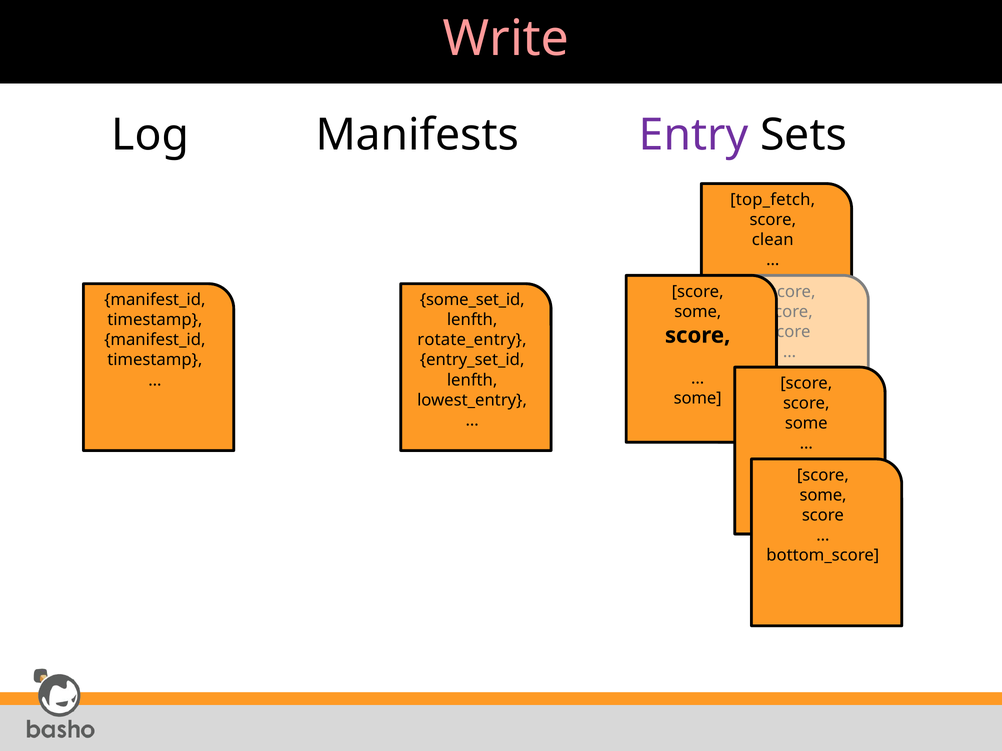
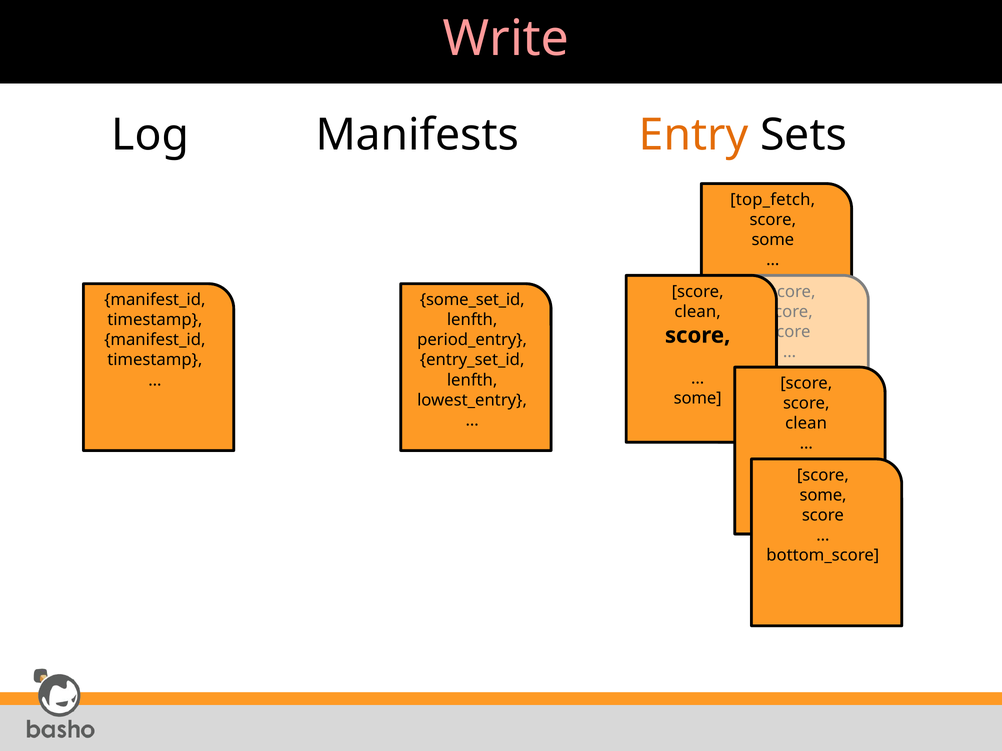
Entry colour: purple -> orange
clean at (773, 240): clean -> some
some at (698, 312): some -> clean
rotate_entry: rotate_entry -> period_entry
some at (806, 424): some -> clean
